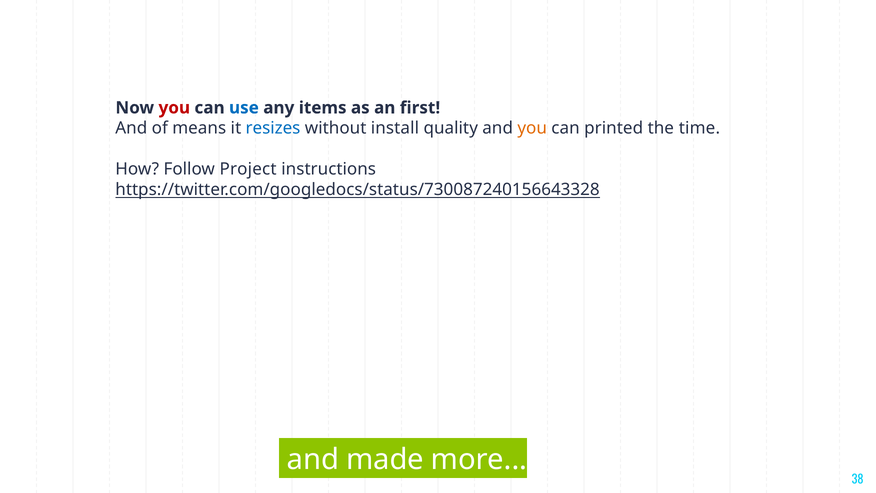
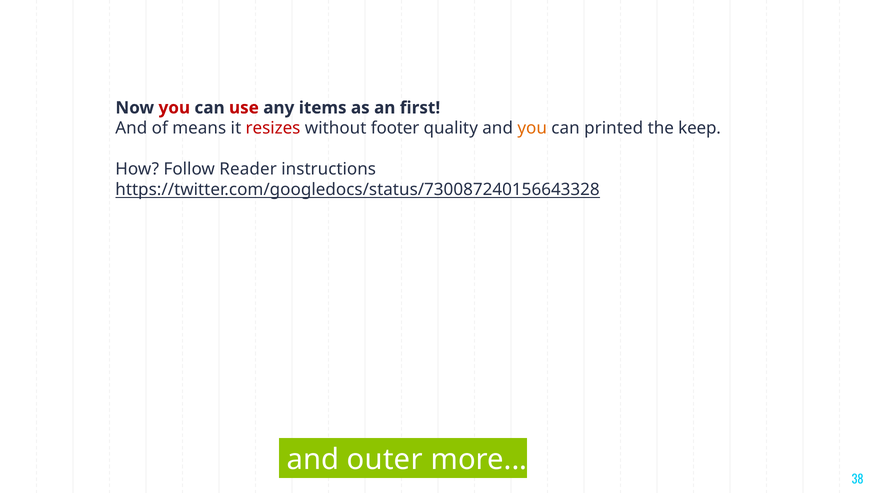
use colour: blue -> red
resizes colour: blue -> red
install: install -> footer
time: time -> keep
Project: Project -> Reader
made: made -> outer
